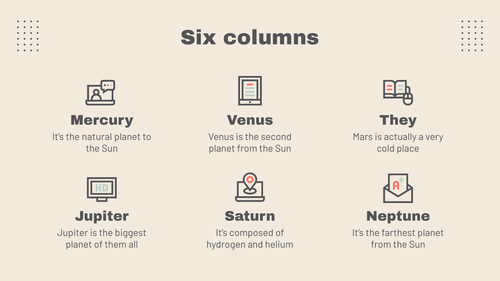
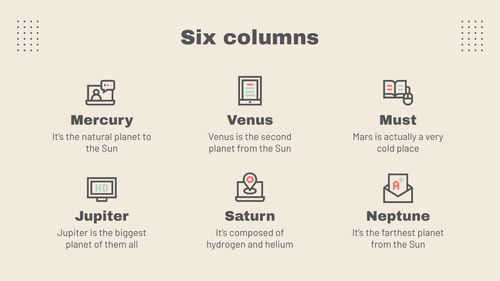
They: They -> Must
